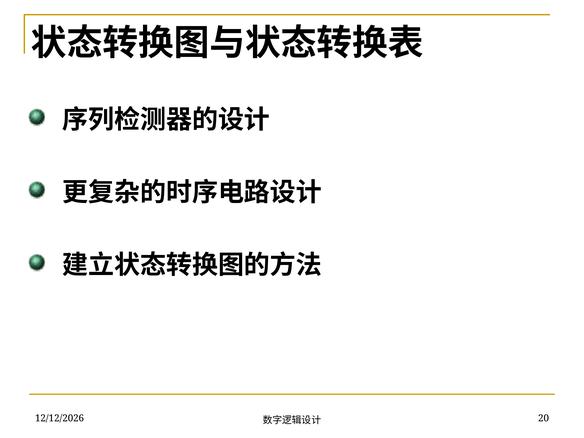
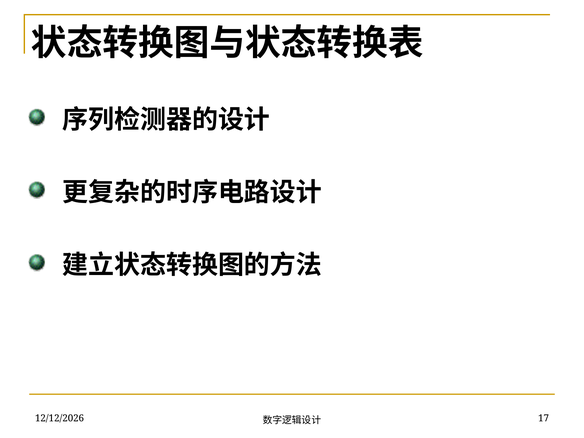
20: 20 -> 17
